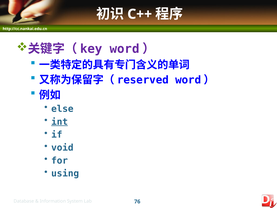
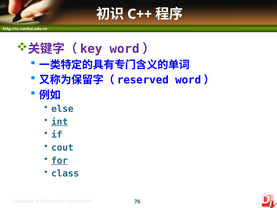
void: void -> cout
for underline: none -> present
using: using -> class
